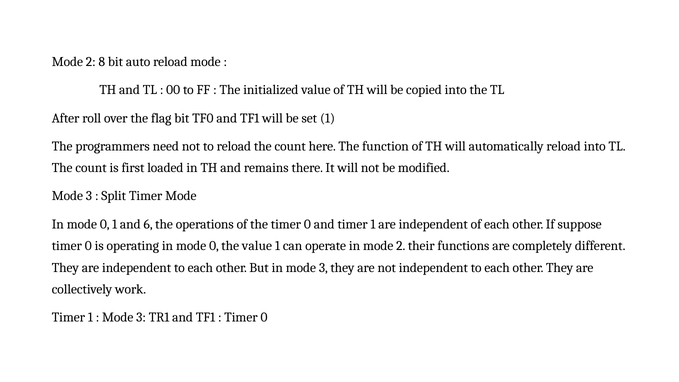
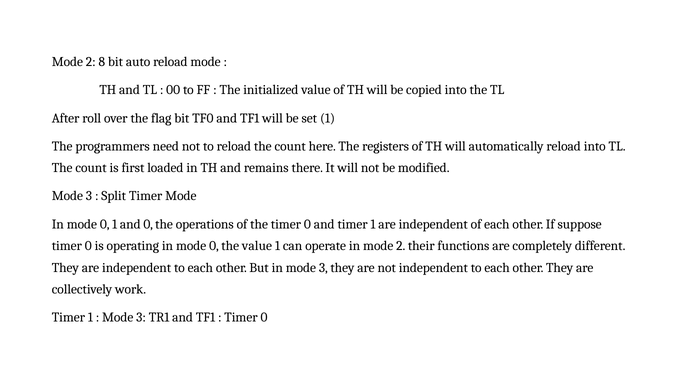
function: function -> registers
and 6: 6 -> 0
